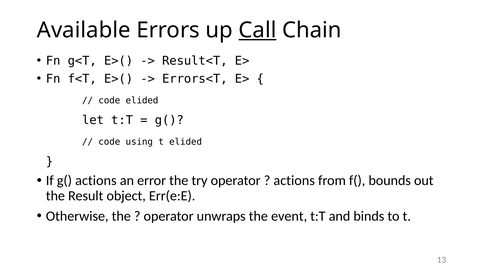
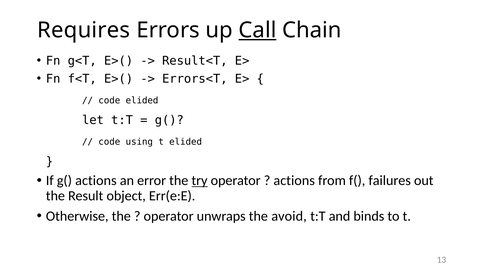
Available: Available -> Requires
try underline: none -> present
bounds: bounds -> failures
event: event -> avoid
